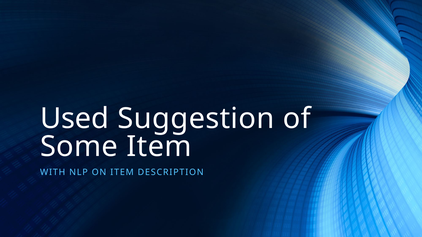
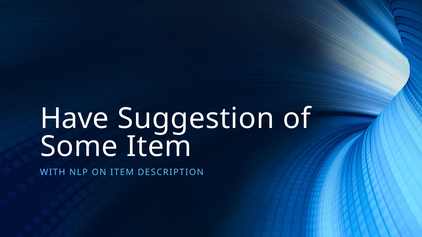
Used: Used -> Have
